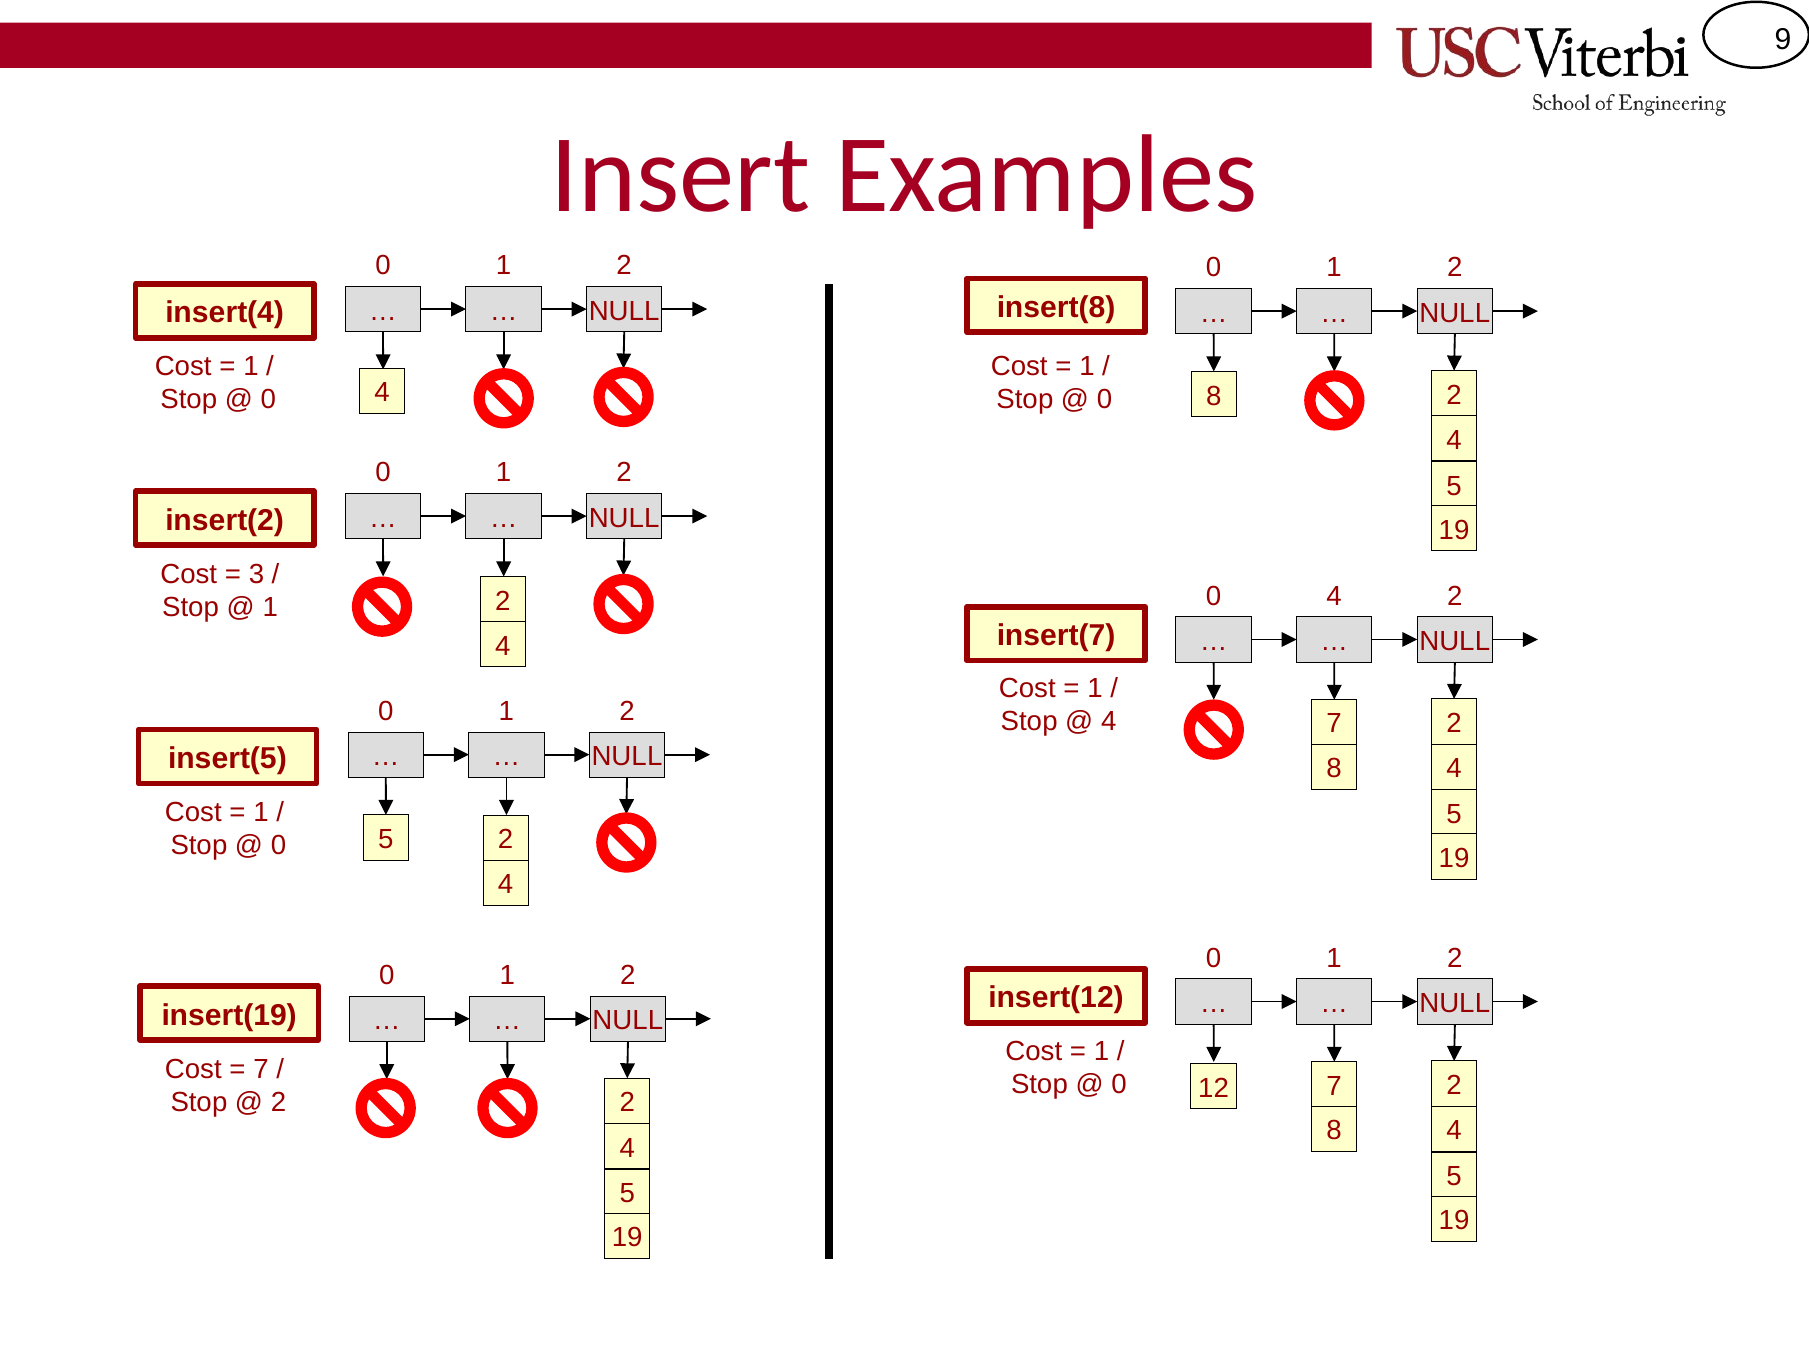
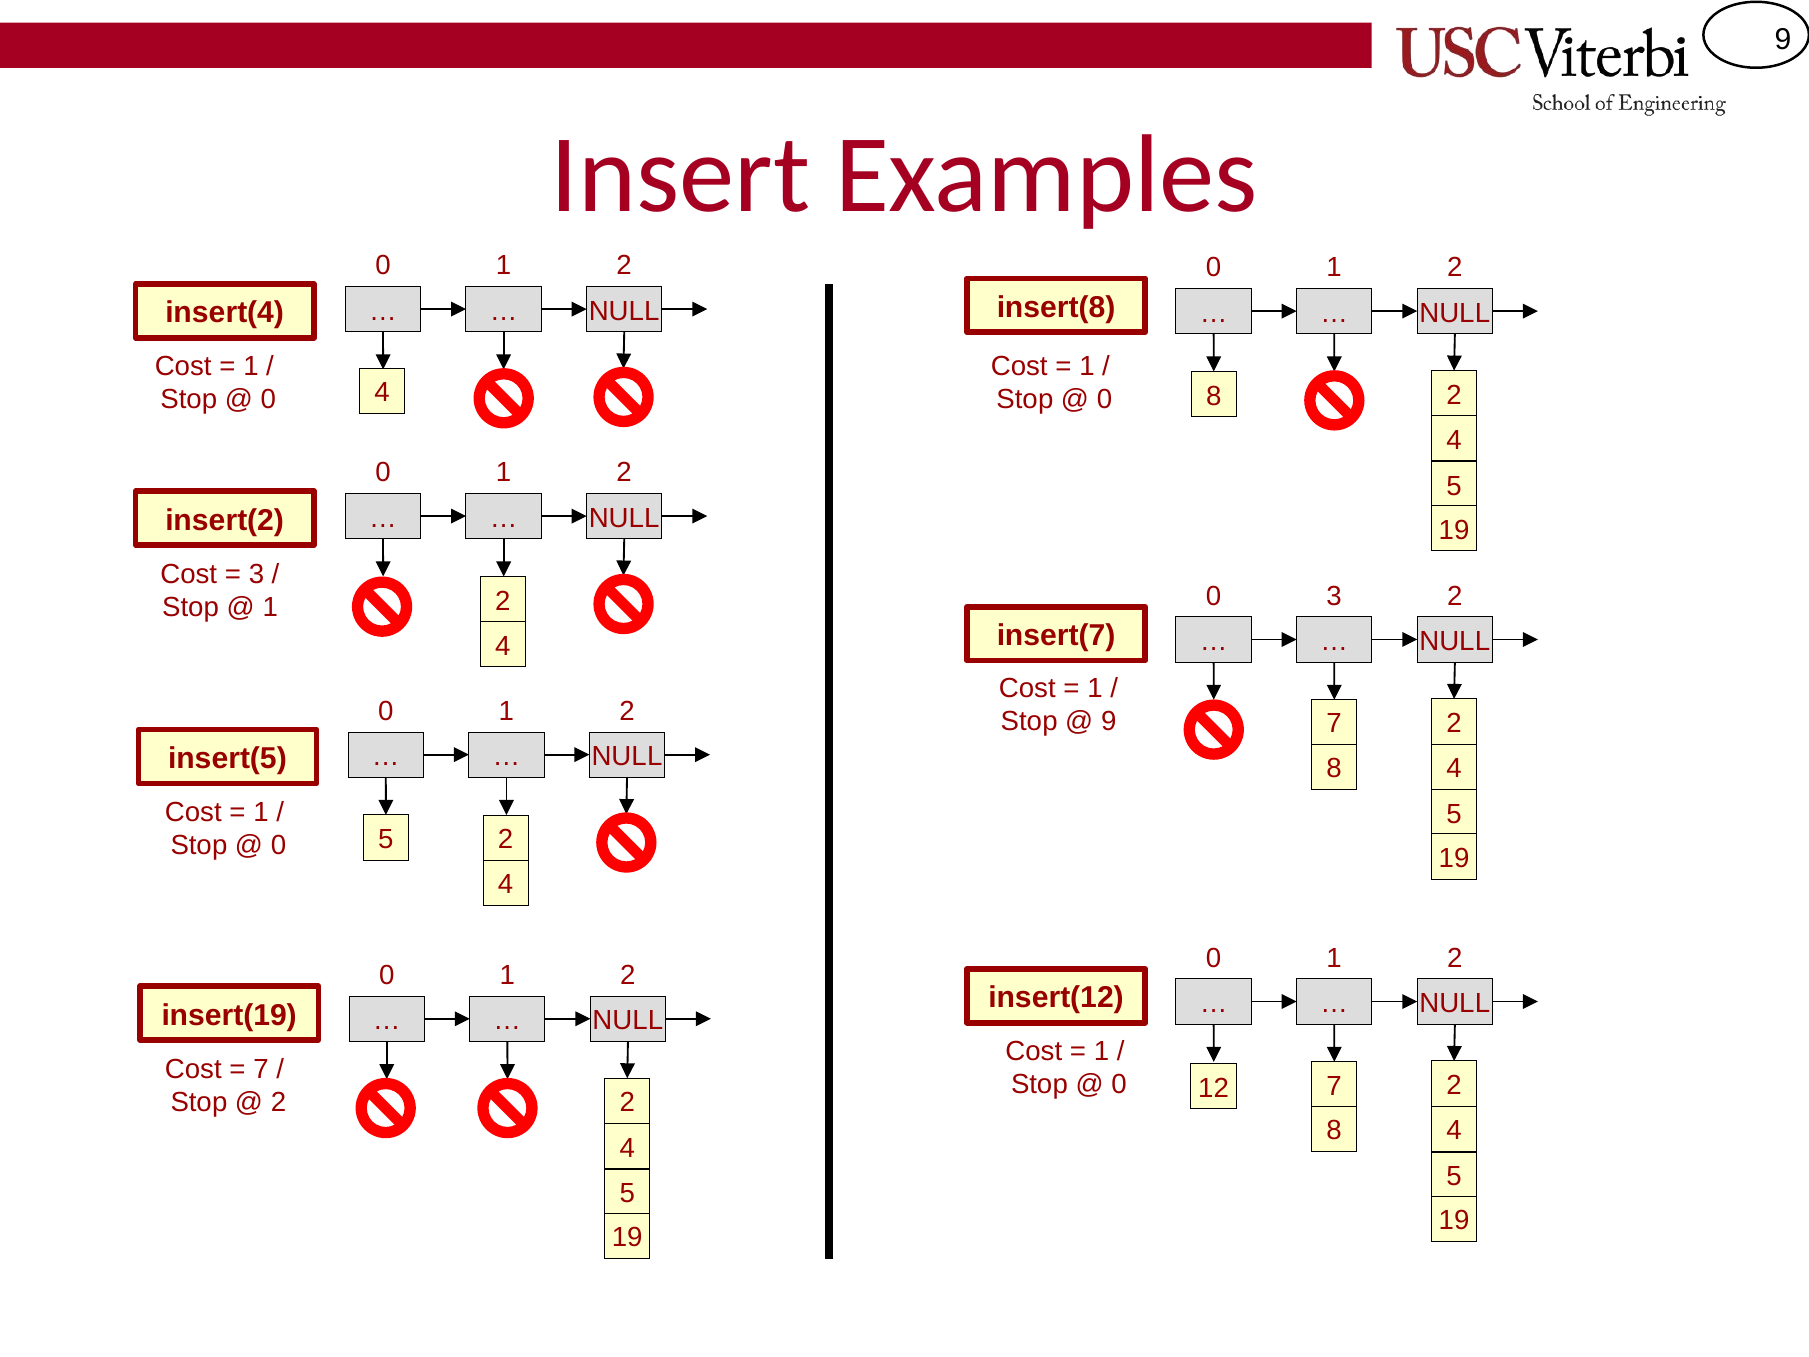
0 4: 4 -> 3
4 at (1109, 721): 4 -> 9
